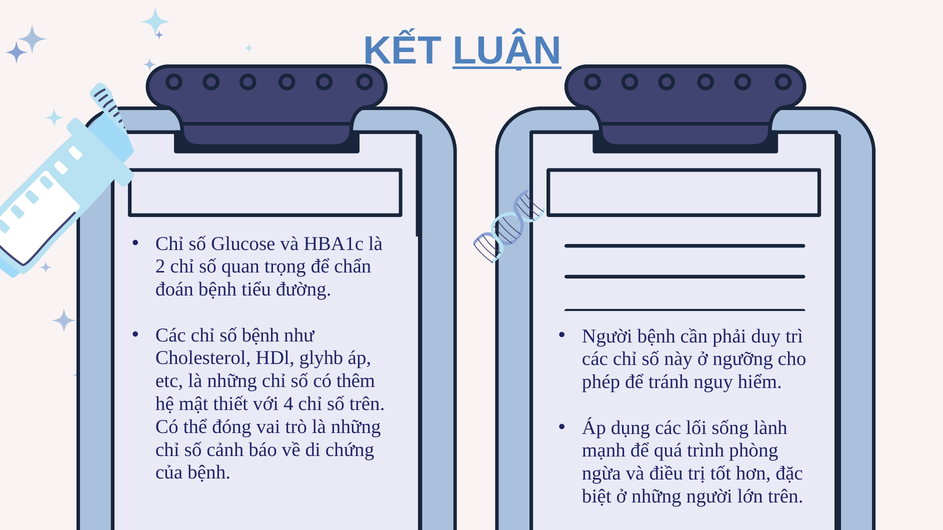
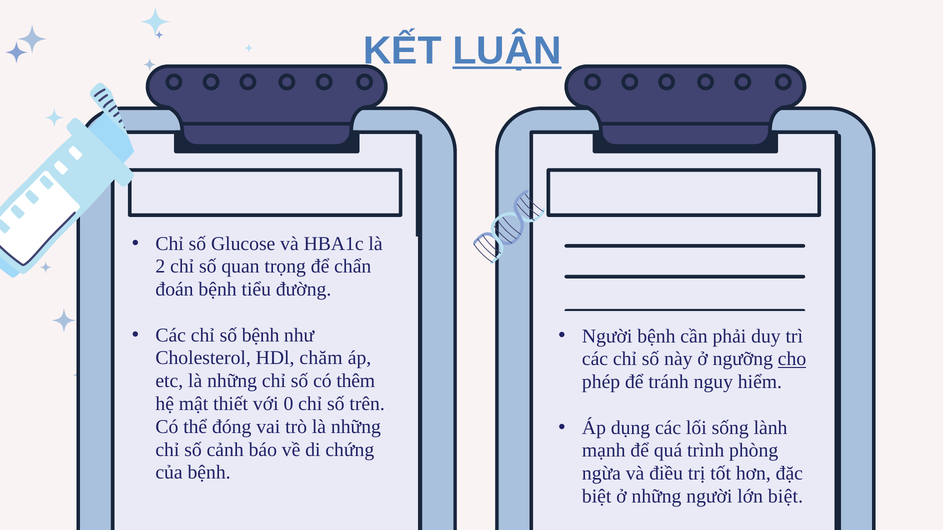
glyhb: glyhb -> chăm
cho underline: none -> present
4: 4 -> 0
lớn trên: trên -> biệt
